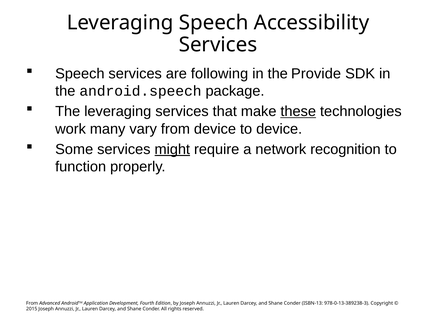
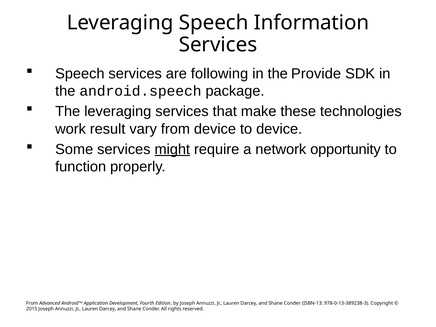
Accessibility: Accessibility -> Information
these underline: present -> none
many: many -> result
recognition: recognition -> opportunity
